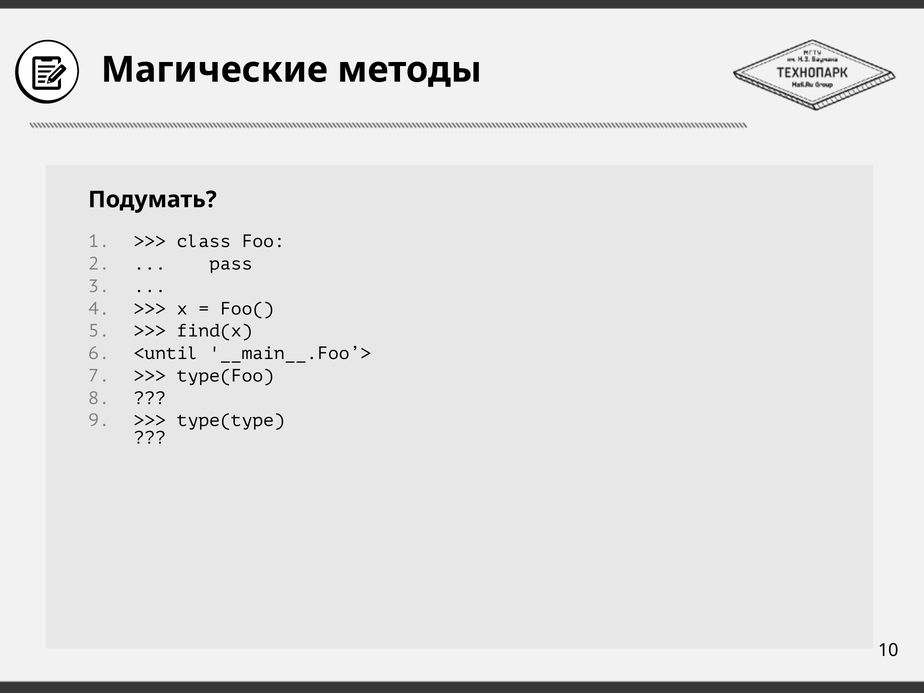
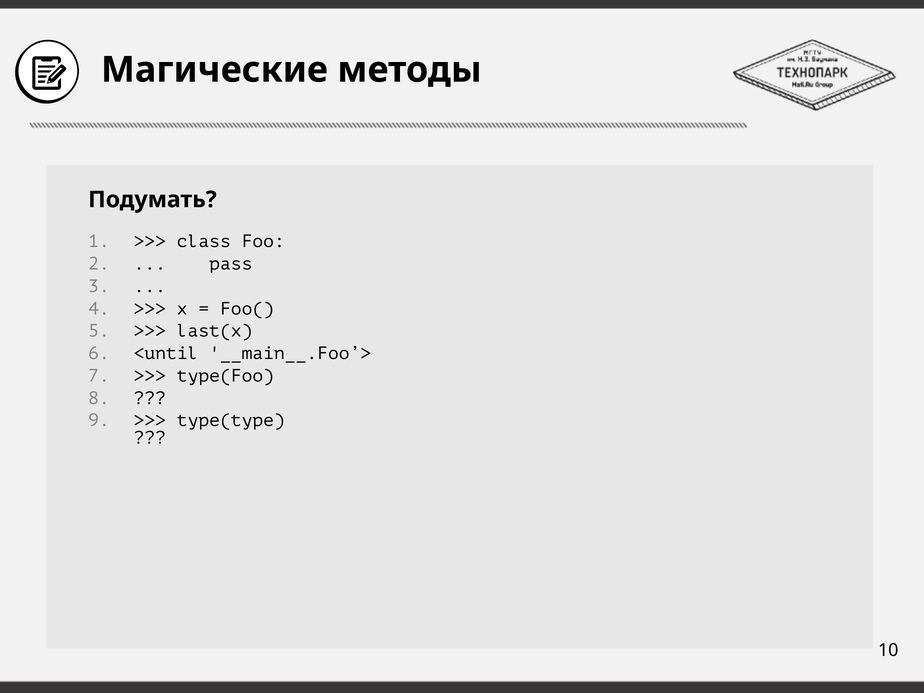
find(x: find(x -> last(x
